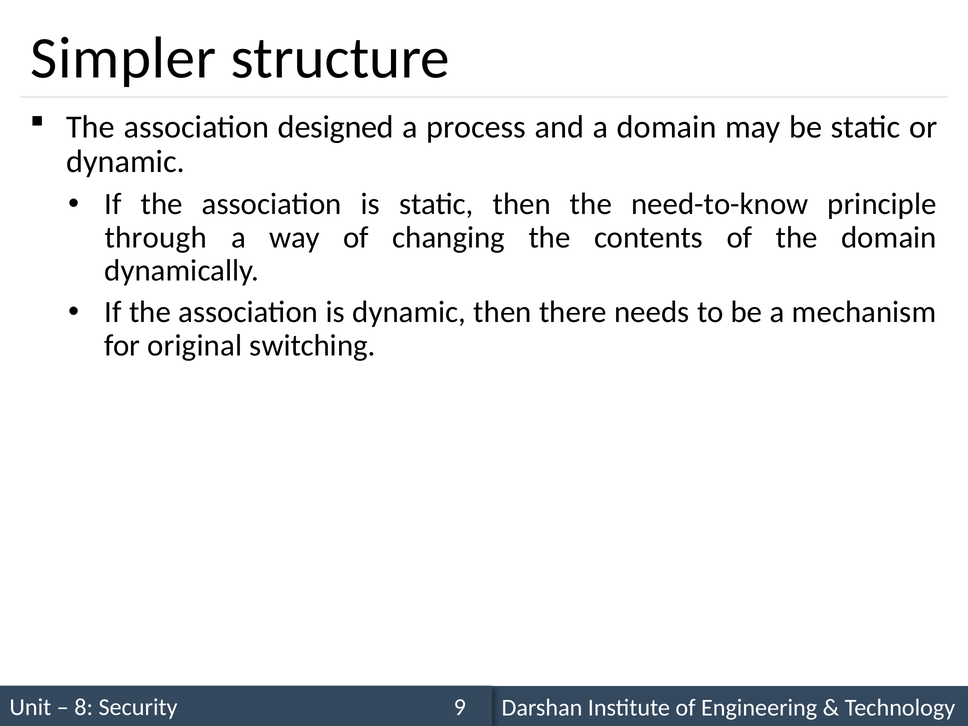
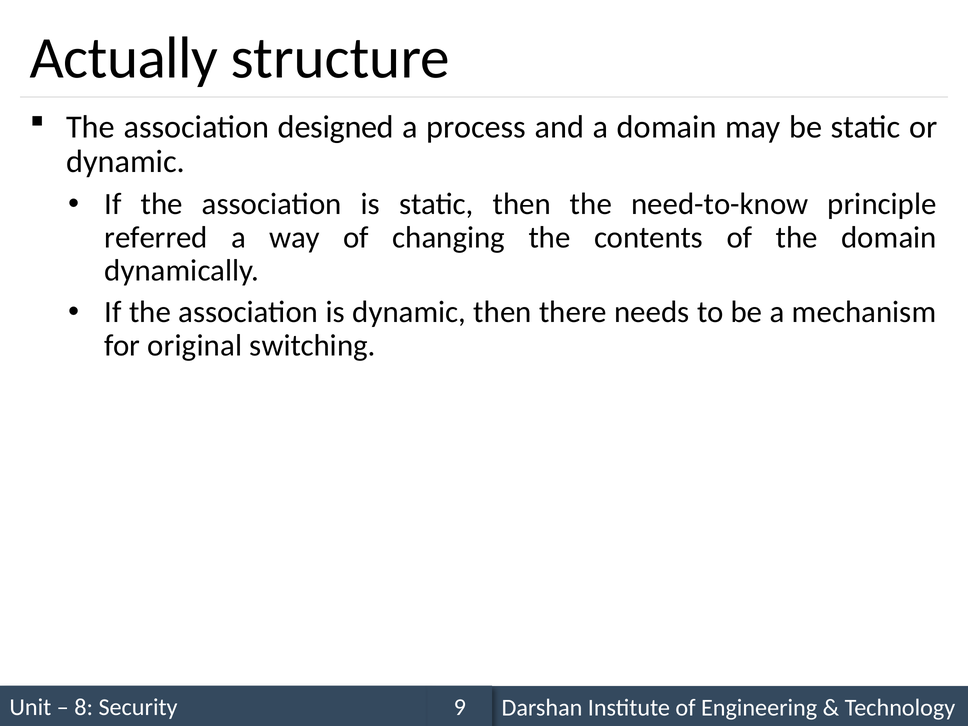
Simpler: Simpler -> Actually
through: through -> referred
